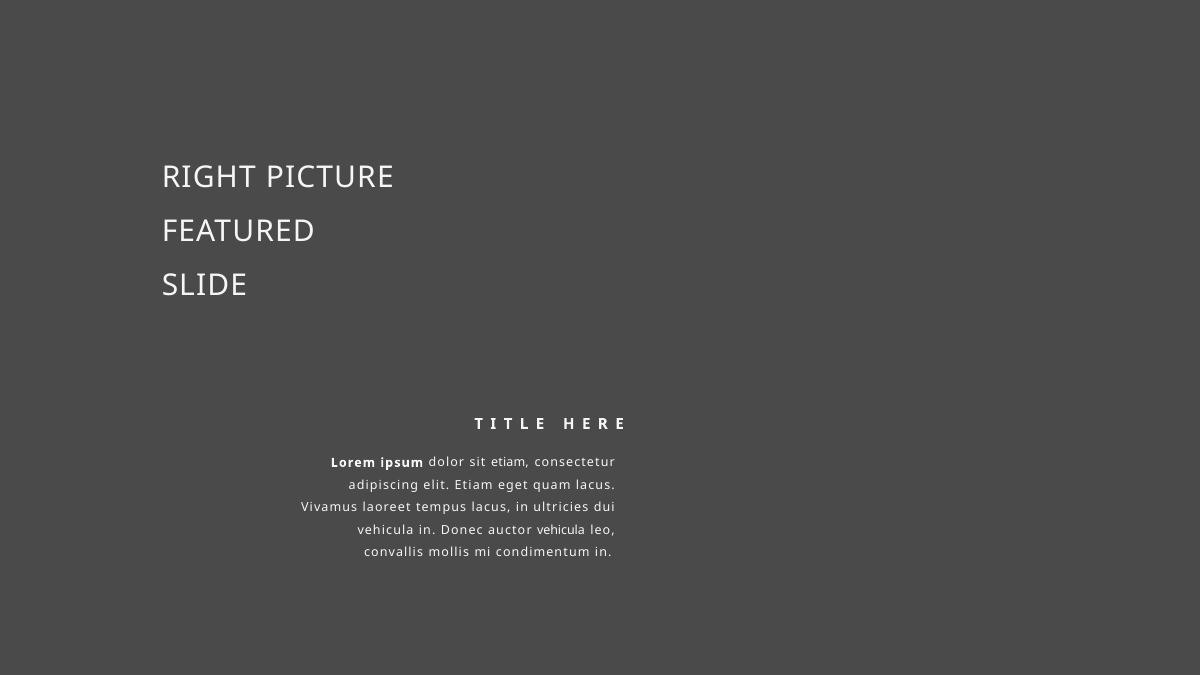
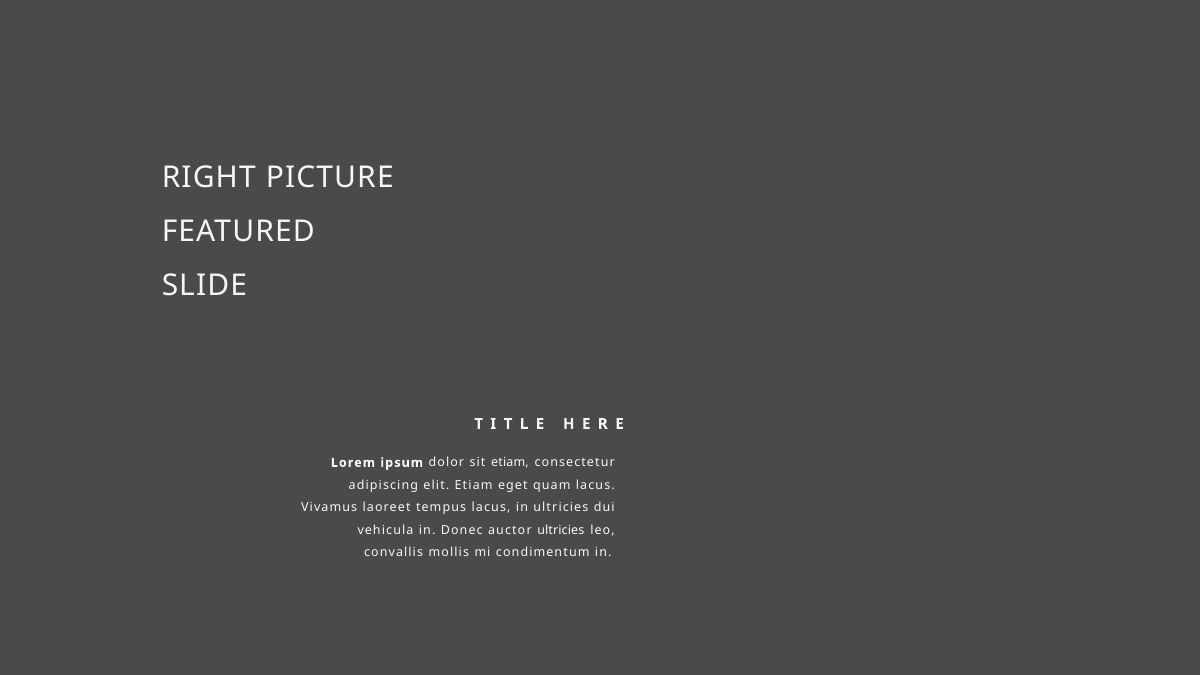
auctor vehicula: vehicula -> ultricies
